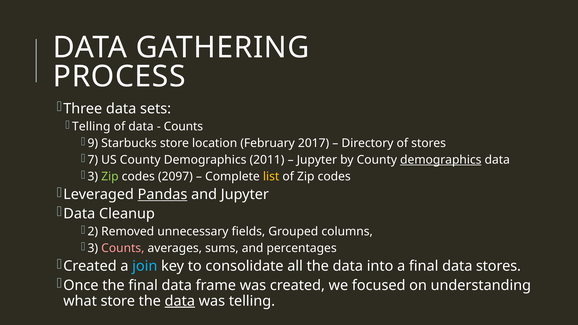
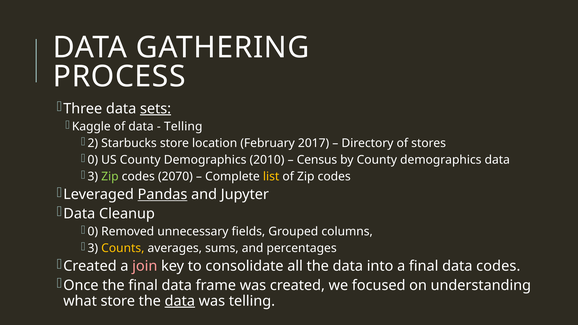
sets underline: none -> present
Telling at (91, 127): Telling -> Kaggle
Counts at (183, 127): Counts -> Telling
9: 9 -> 2
7 at (93, 160): 7 -> 0
2011: 2011 -> 2010
Jupyter at (317, 160): Jupyter -> Census
demographics at (441, 160) underline: present -> none
2097: 2097 -> 2070
2 at (93, 232): 2 -> 0
Counts at (123, 248) colour: pink -> yellow
join colour: light blue -> pink
data stores: stores -> codes
